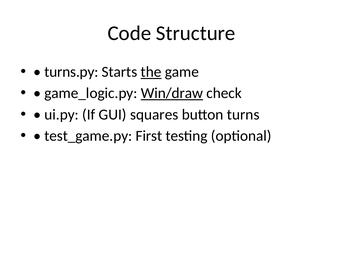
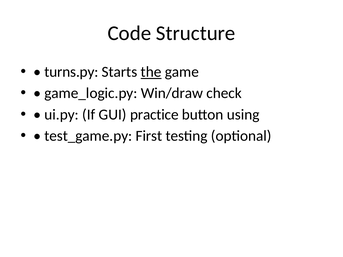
Win/draw underline: present -> none
squares: squares -> practice
turns: turns -> using
